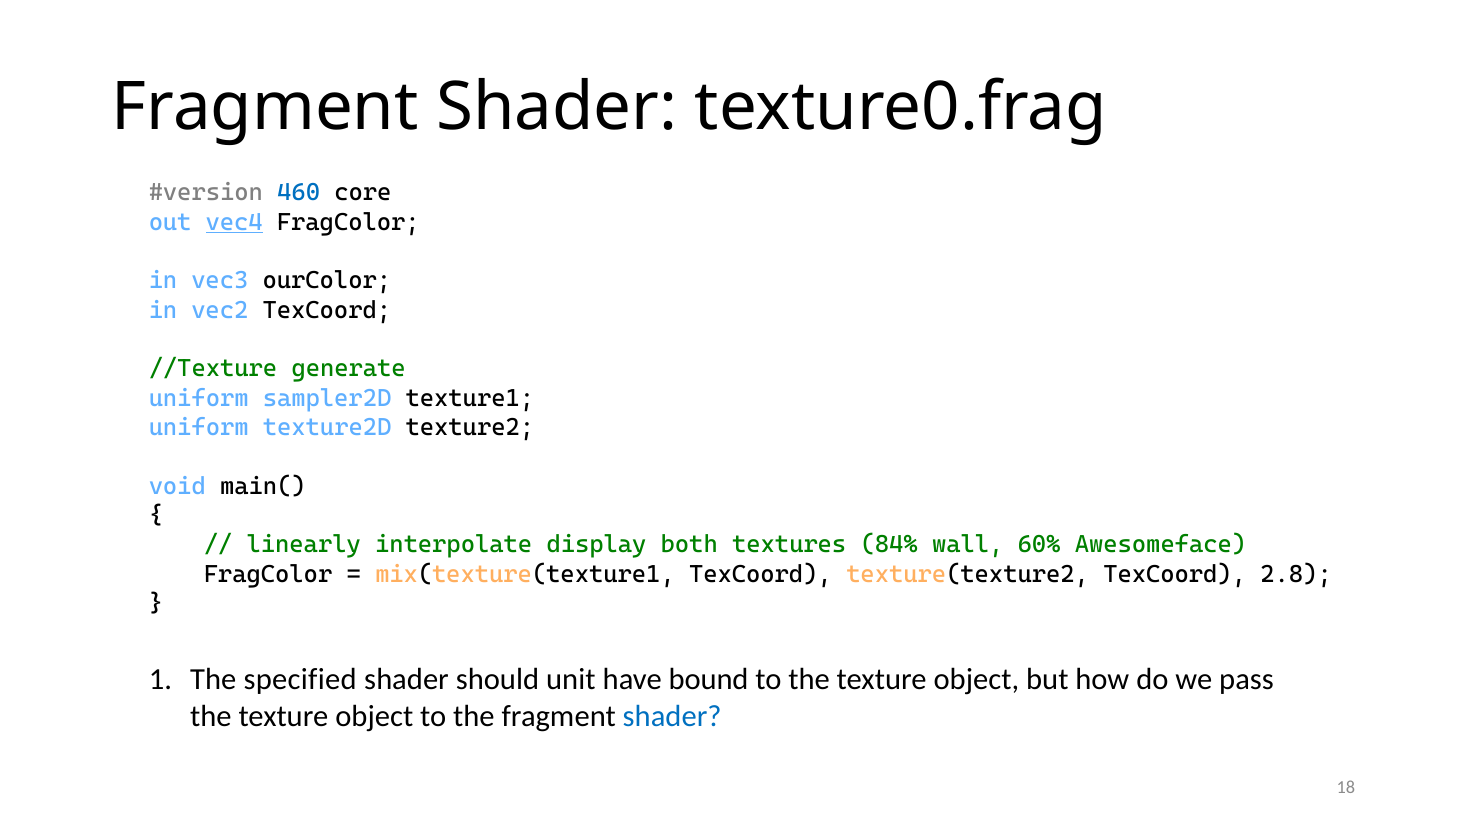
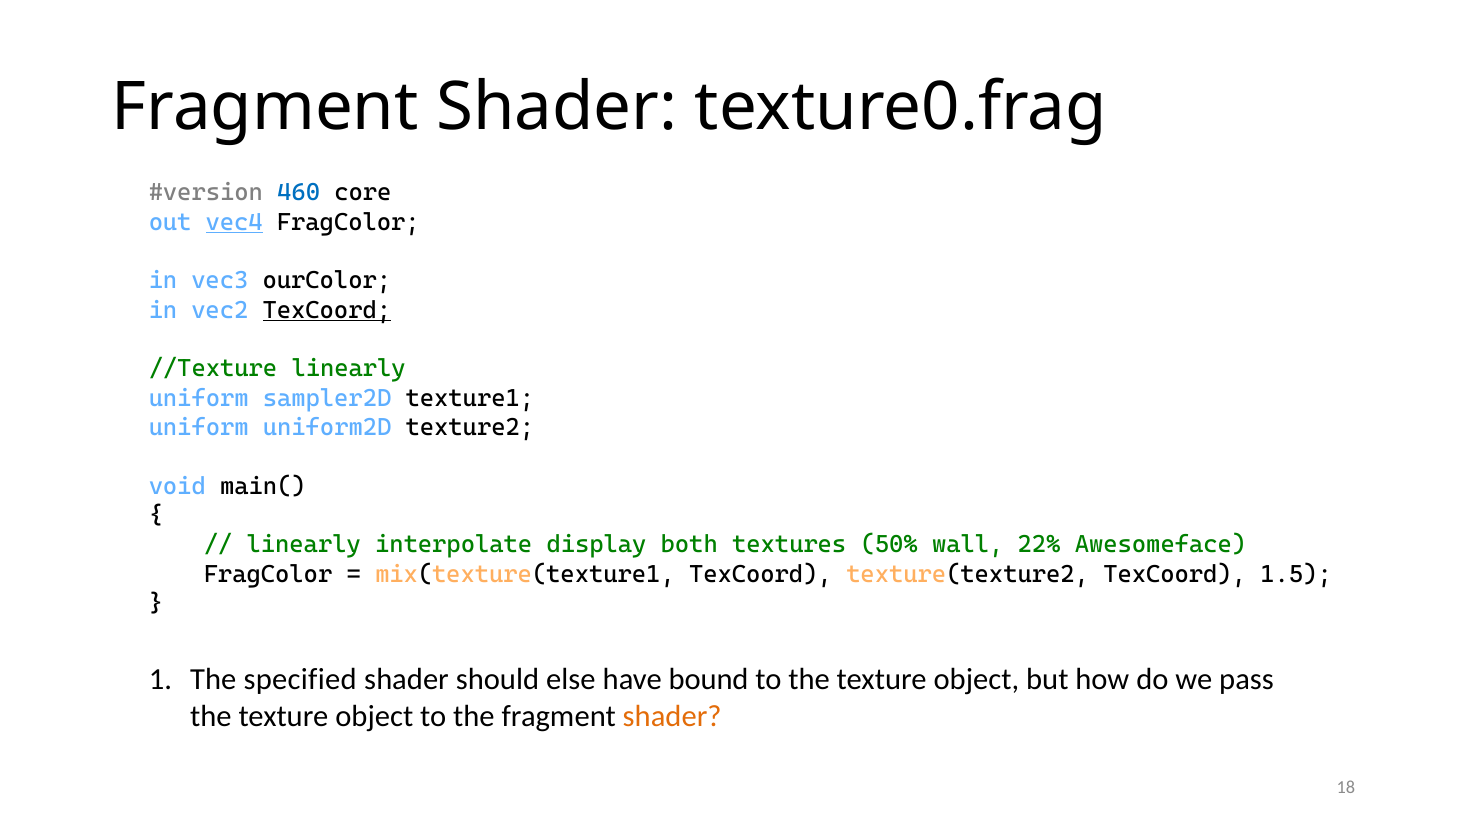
TexCoord at (327, 310) underline: none -> present
//Texture generate: generate -> linearly
texture2D: texture2D -> uniform2D
84%: 84% -> 50%
60%: 60% -> 22%
2.8: 2.8 -> 1.5
unit: unit -> else
shader at (672, 717) colour: blue -> orange
